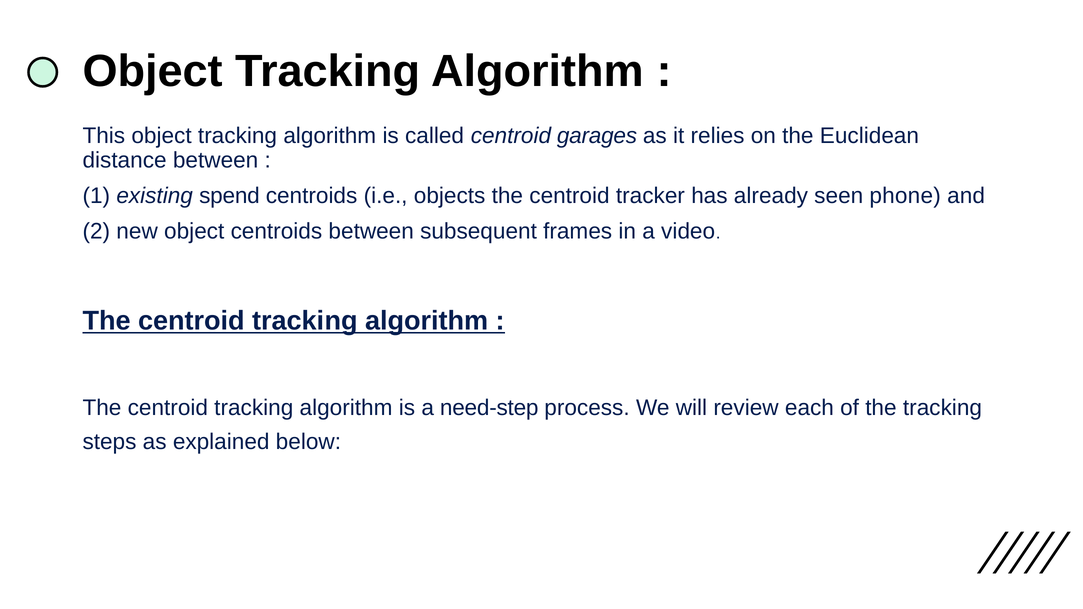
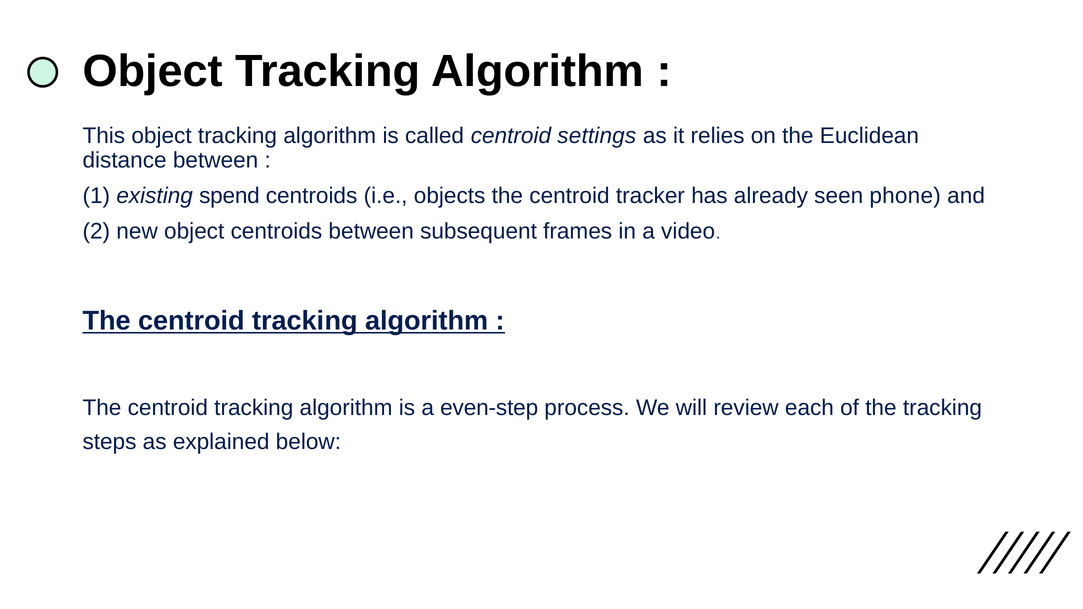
garages: garages -> settings
need-step: need-step -> even-step
